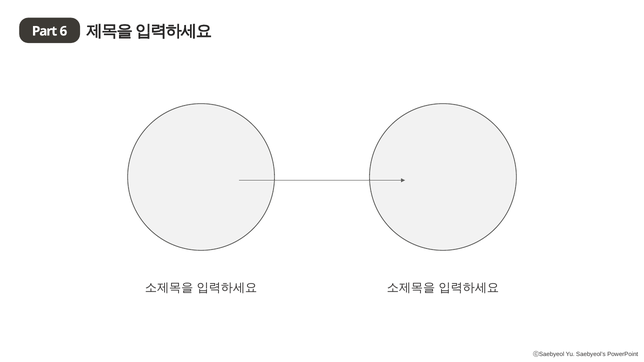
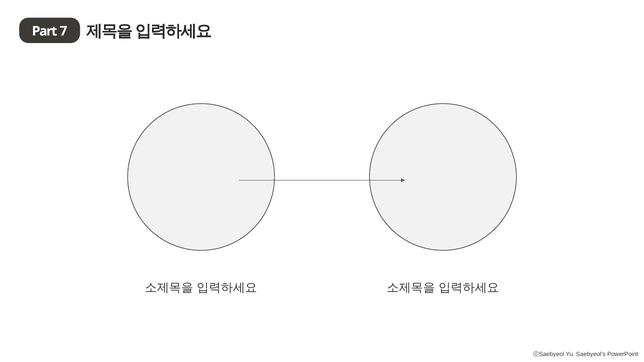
6: 6 -> 7
